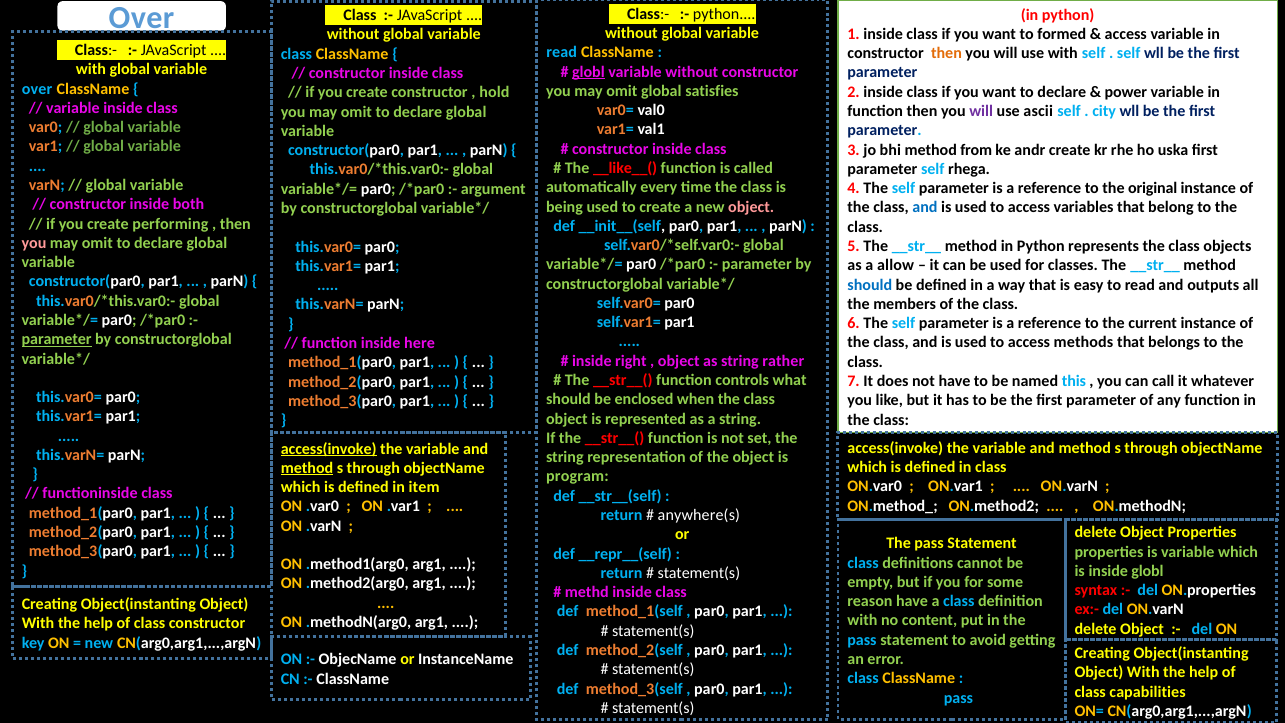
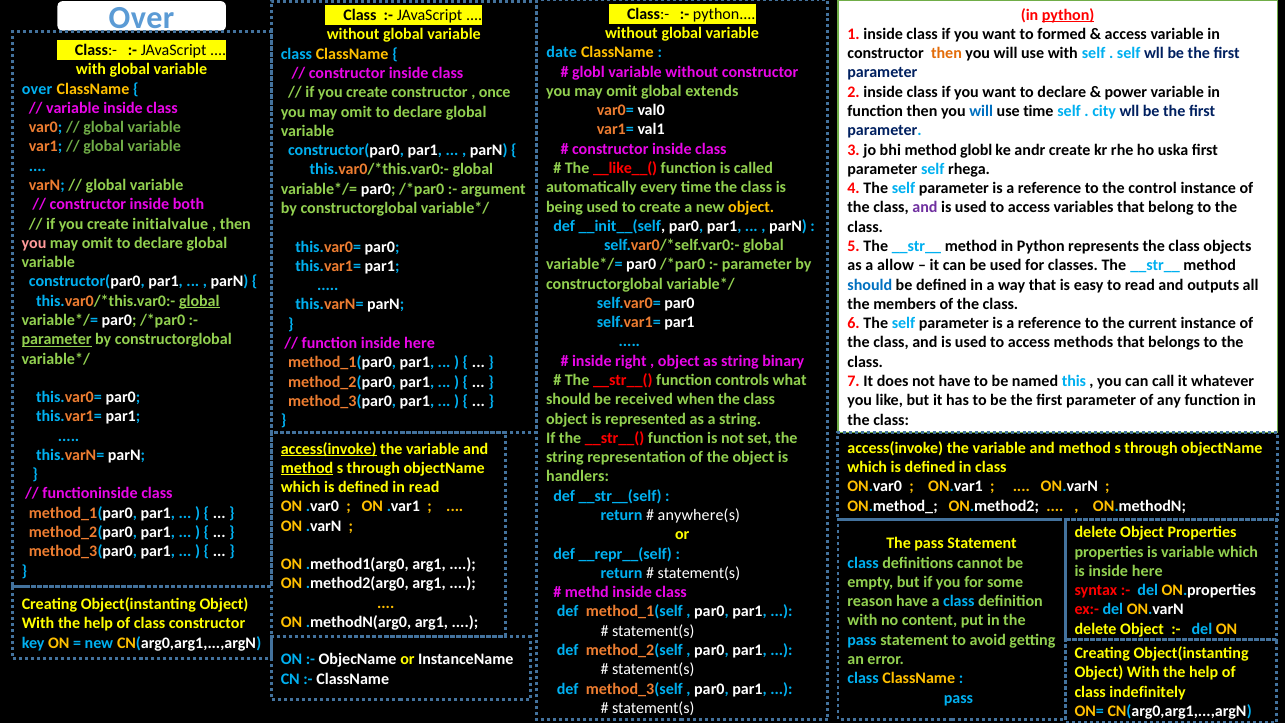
python at (1068, 15) underline: none -> present
read at (562, 52): read -> date
globl at (588, 72) underline: present -> none
satisfies: satisfies -> extends
hold: hold -> once
will at (981, 111) colour: purple -> blue
use ascii: ascii -> time
method from: from -> globl
original: original -> control
object at (751, 207) colour: pink -> yellow
and at (925, 208) colour: blue -> purple
performing: performing -> initialvalue
global at (199, 301) underline: none -> present
rather: rather -> binary
enclosed: enclosed -> received
program: program -> handlers
in item: item -> read
is inside globl: globl -> here
capabilities: capabilities -> indefinitely
